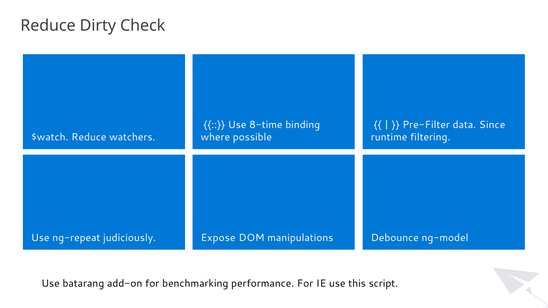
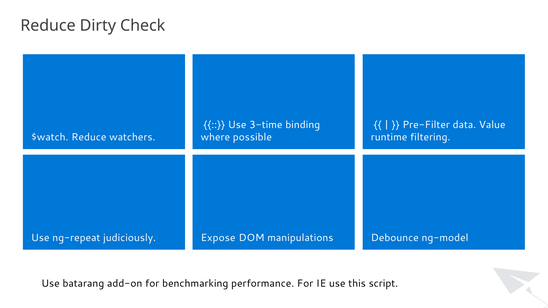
8-time: 8-time -> 3-time
Since: Since -> Value
